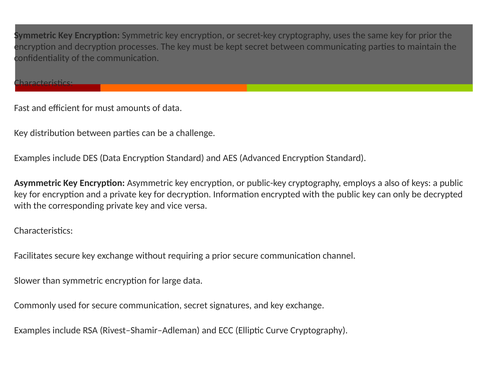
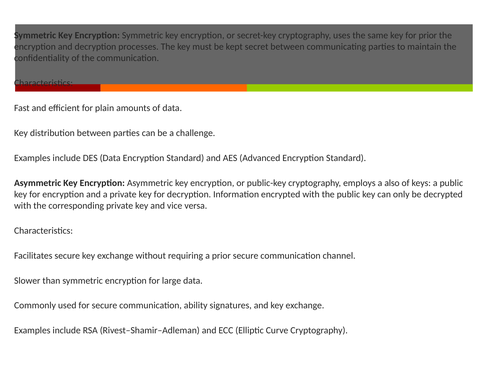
for must: must -> plain
communication secret: secret -> ability
